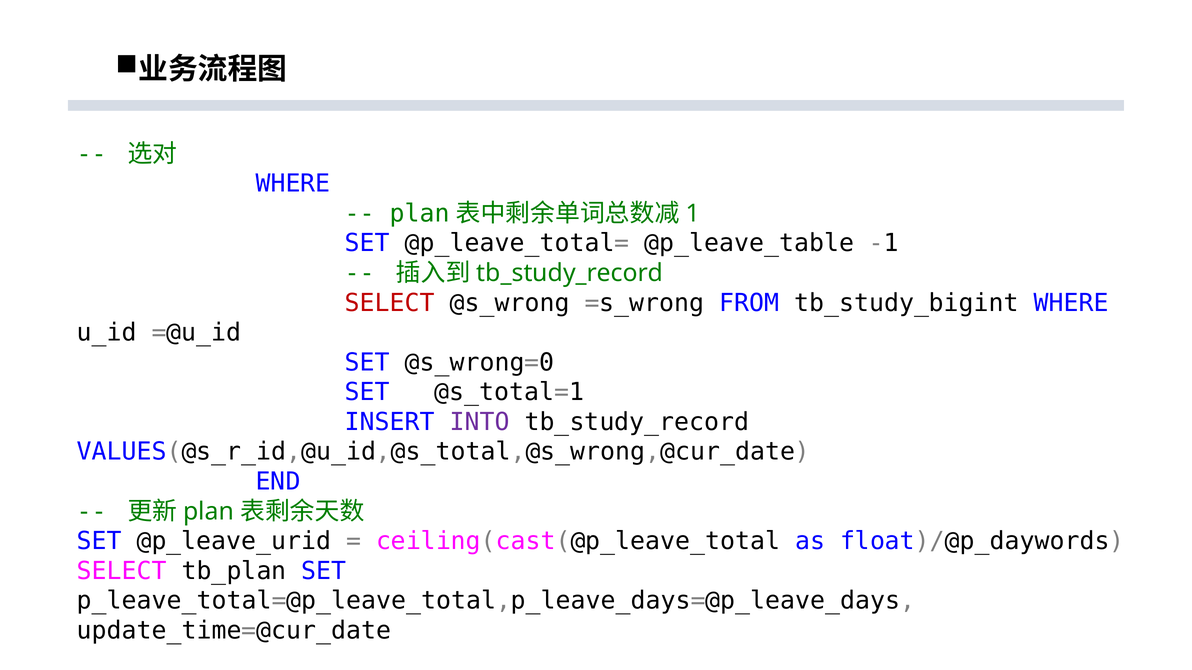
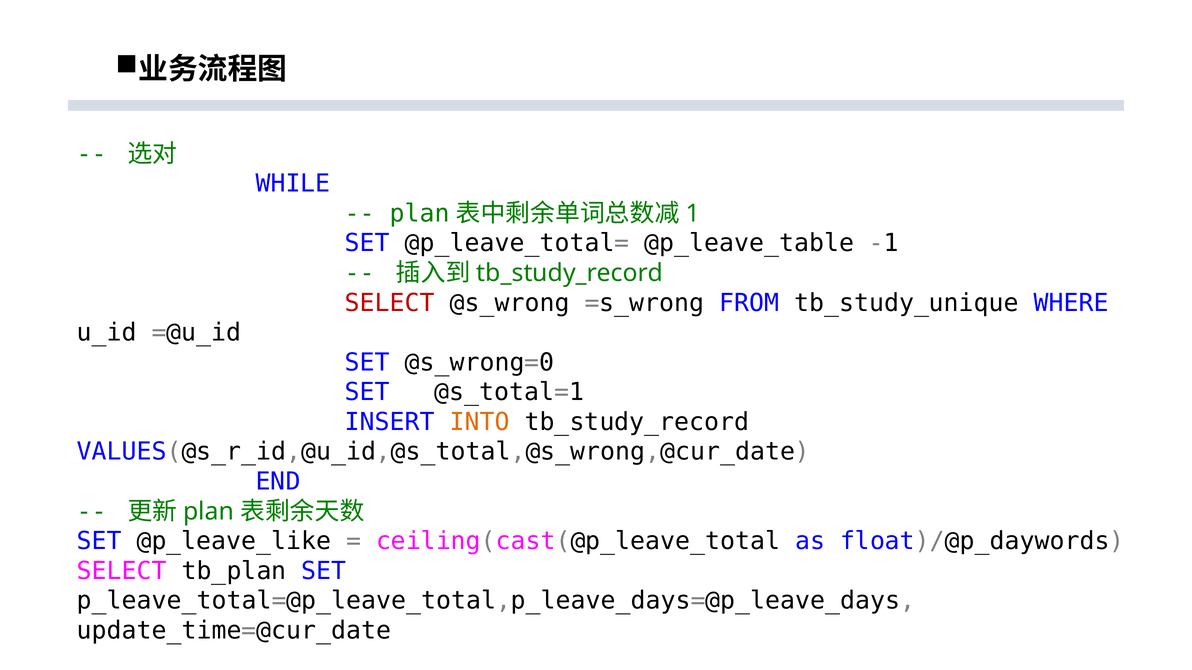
WHERE at (293, 184): WHERE -> WHILE
tb_study_bigint: tb_study_bigint -> tb_study_unique
INTO colour: purple -> orange
@p_leave_urid: @p_leave_urid -> @p_leave_like
